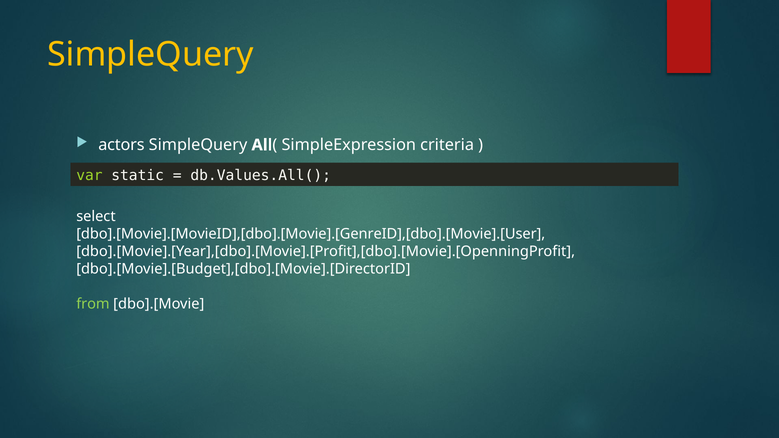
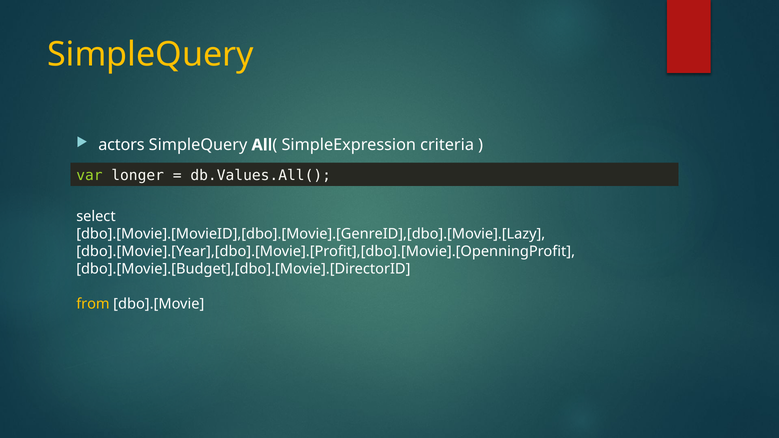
static: static -> longer
dbo].[Movie].[MovieID],[dbo].[Movie].[GenreID],[dbo].[Movie].[User: dbo].[Movie].[MovieID],[dbo].[Movie].[GenreID],[dbo].[Movie].[User -> dbo].[Movie].[MovieID],[dbo].[Movie].[GenreID],[dbo].[Movie].[Lazy
from colour: light green -> yellow
